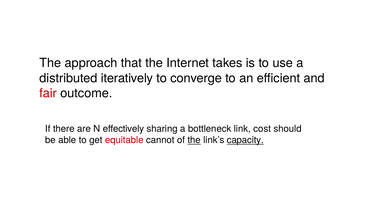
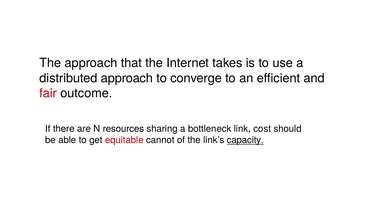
distributed iteratively: iteratively -> approach
effectively: effectively -> resources
the at (194, 140) underline: present -> none
